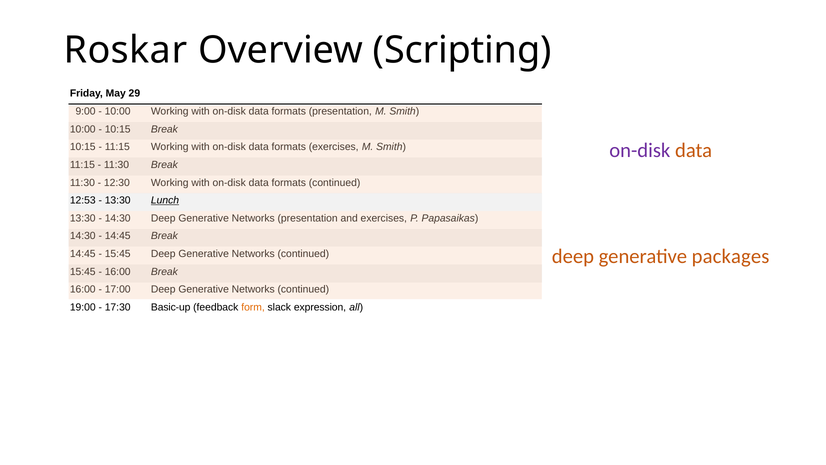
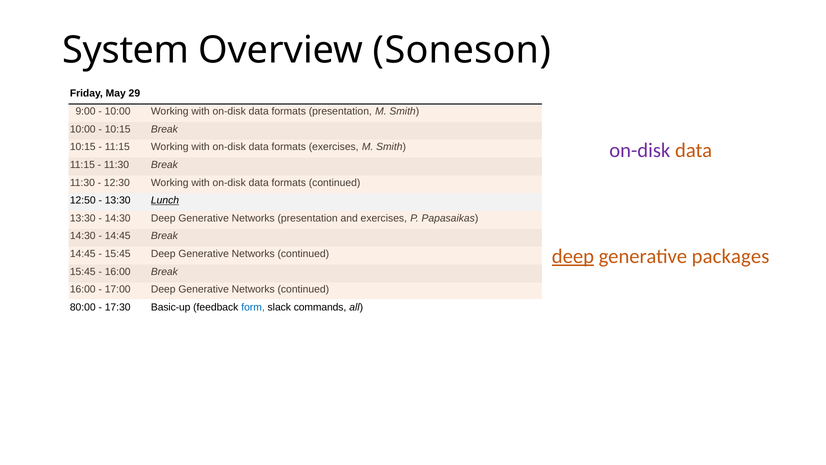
Roskar: Roskar -> System
Scripting: Scripting -> Soneson
12:53: 12:53 -> 12:50
deep at (573, 256) underline: none -> present
19:00: 19:00 -> 80:00
form colour: orange -> blue
expression: expression -> commands
